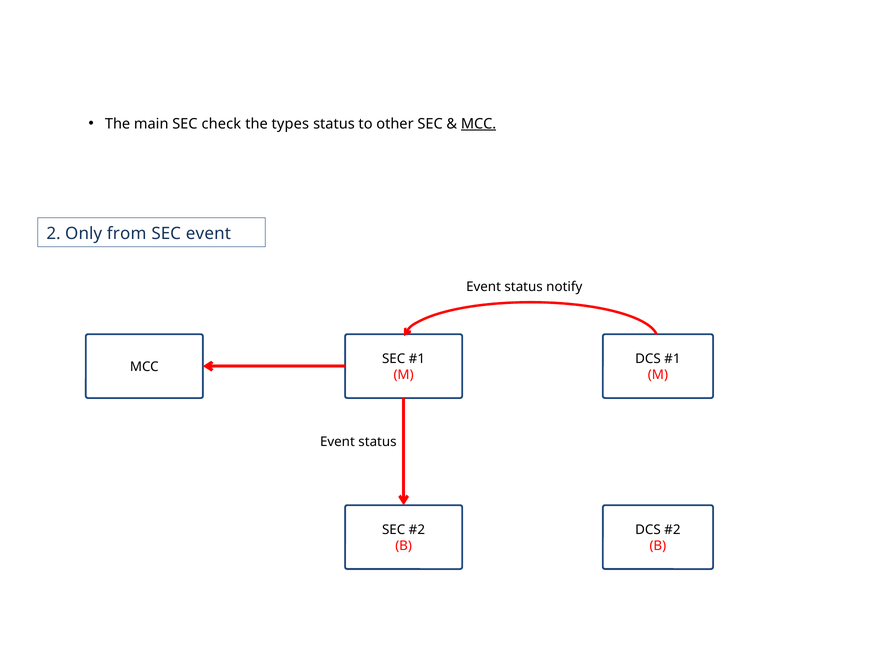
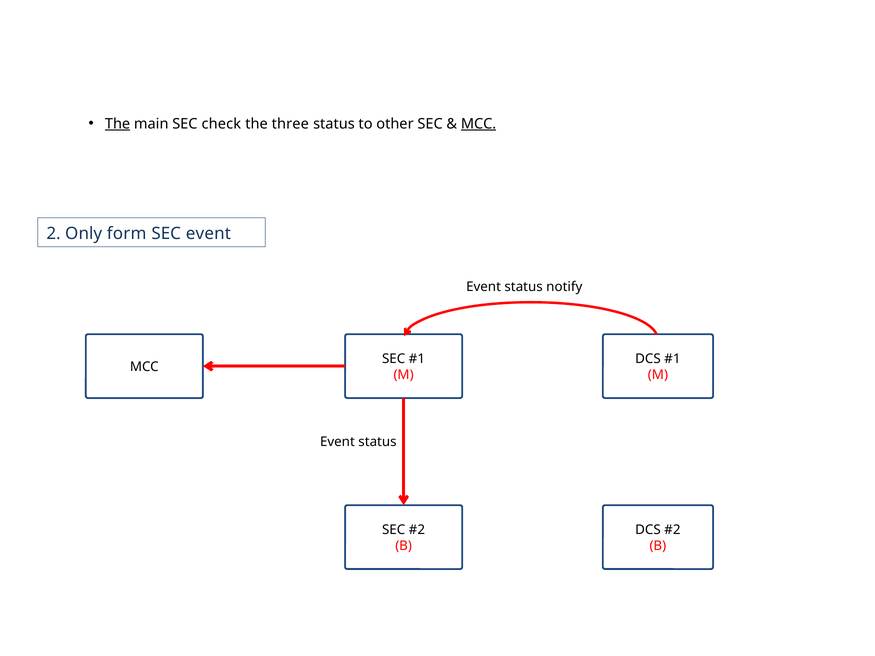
The at (118, 124) underline: none -> present
types: types -> three
from: from -> form
